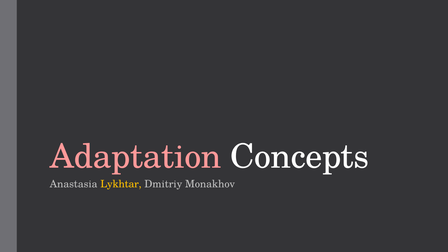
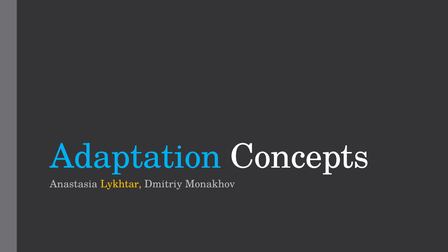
Adaptation colour: pink -> light blue
